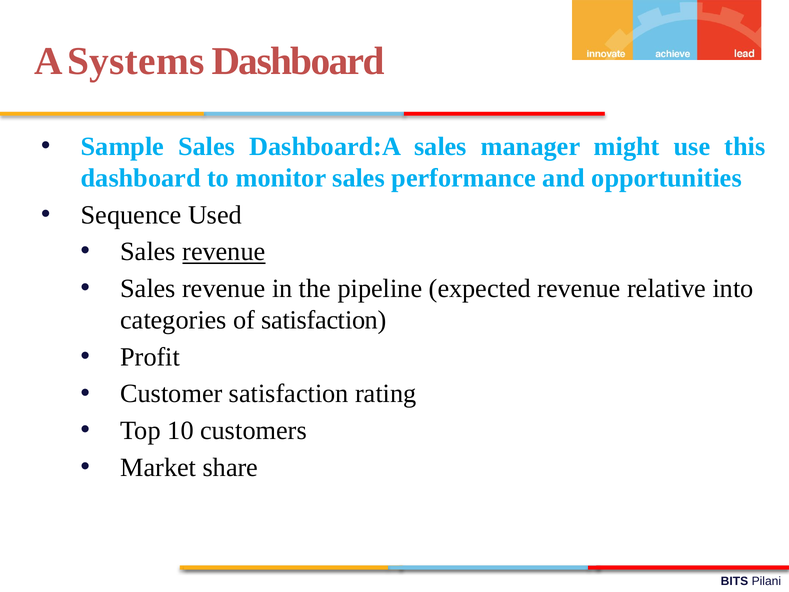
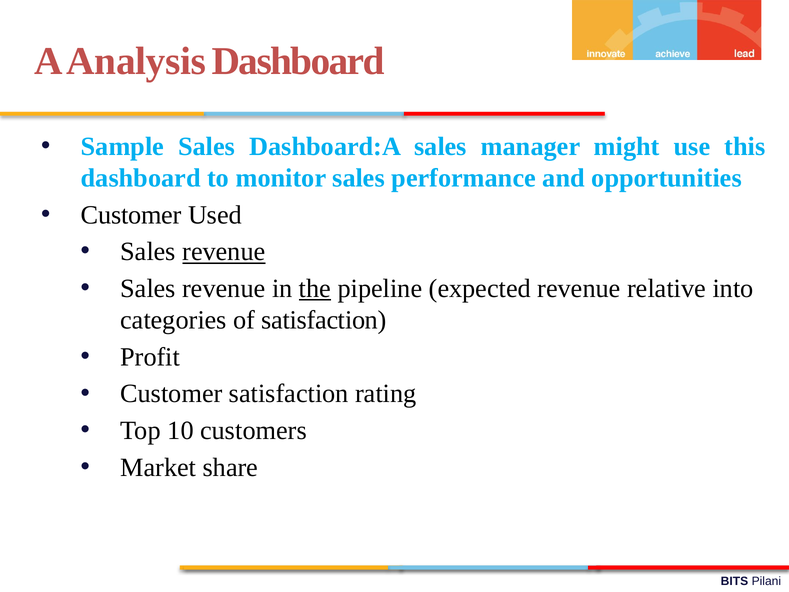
Systems: Systems -> Analysis
Sequence at (131, 215): Sequence -> Customer
the underline: none -> present
